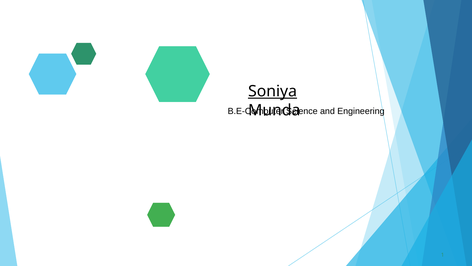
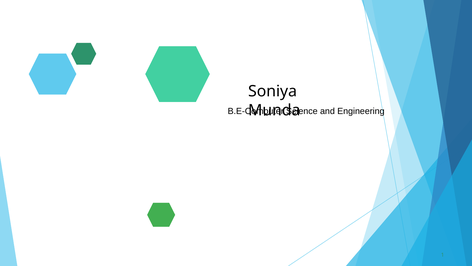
Soniya underline: present -> none
